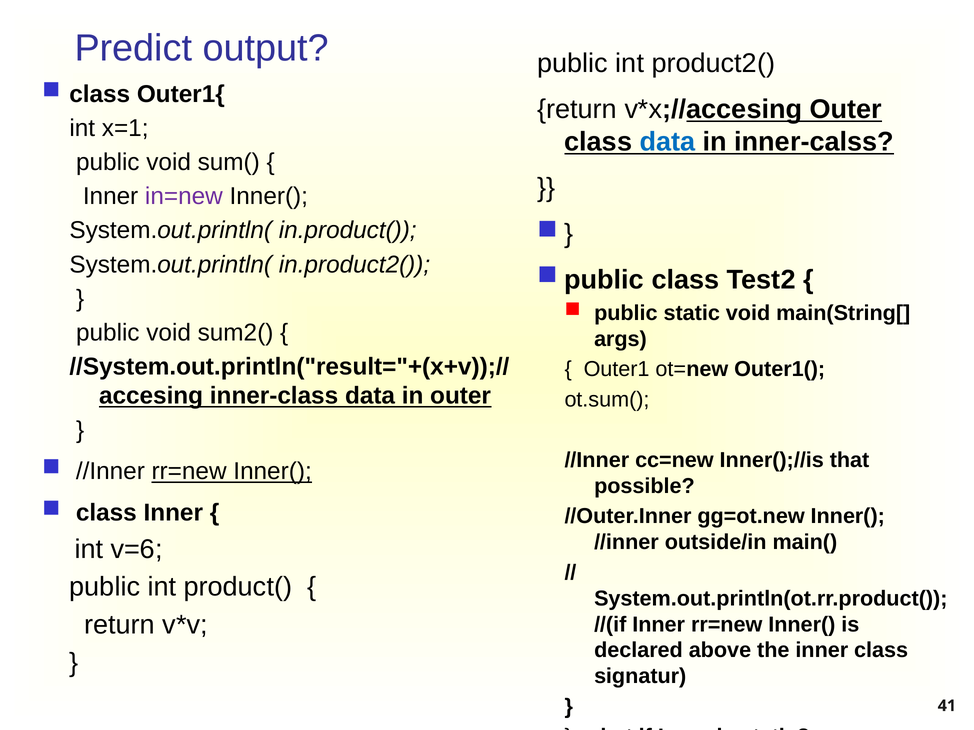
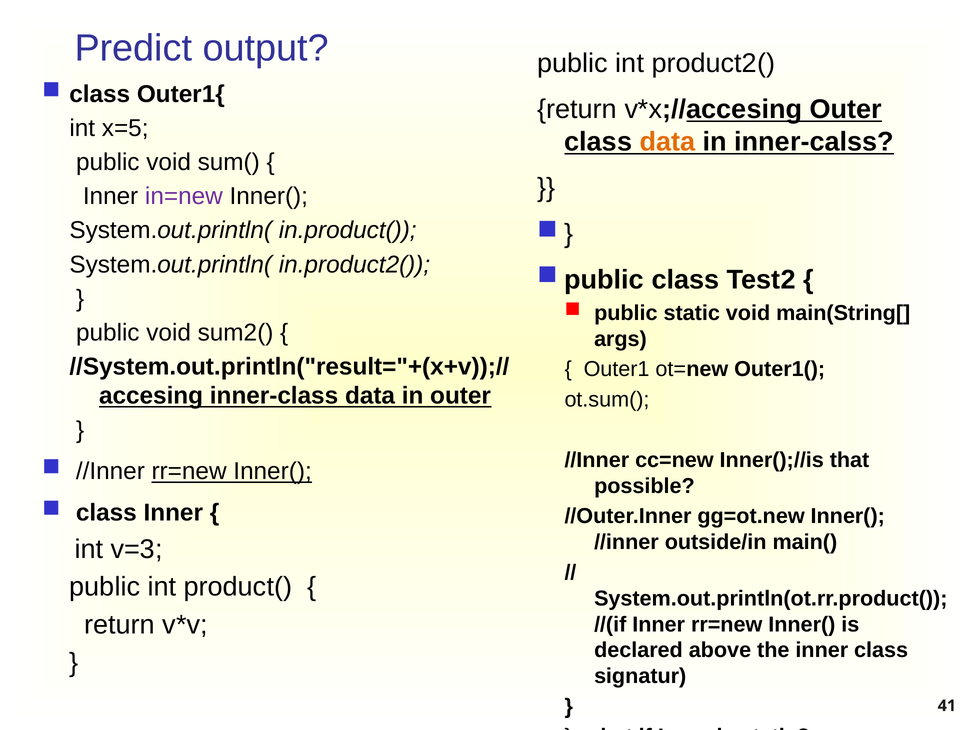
x=1: x=1 -> x=5
data at (667, 142) colour: blue -> orange
v=6: v=6 -> v=3
